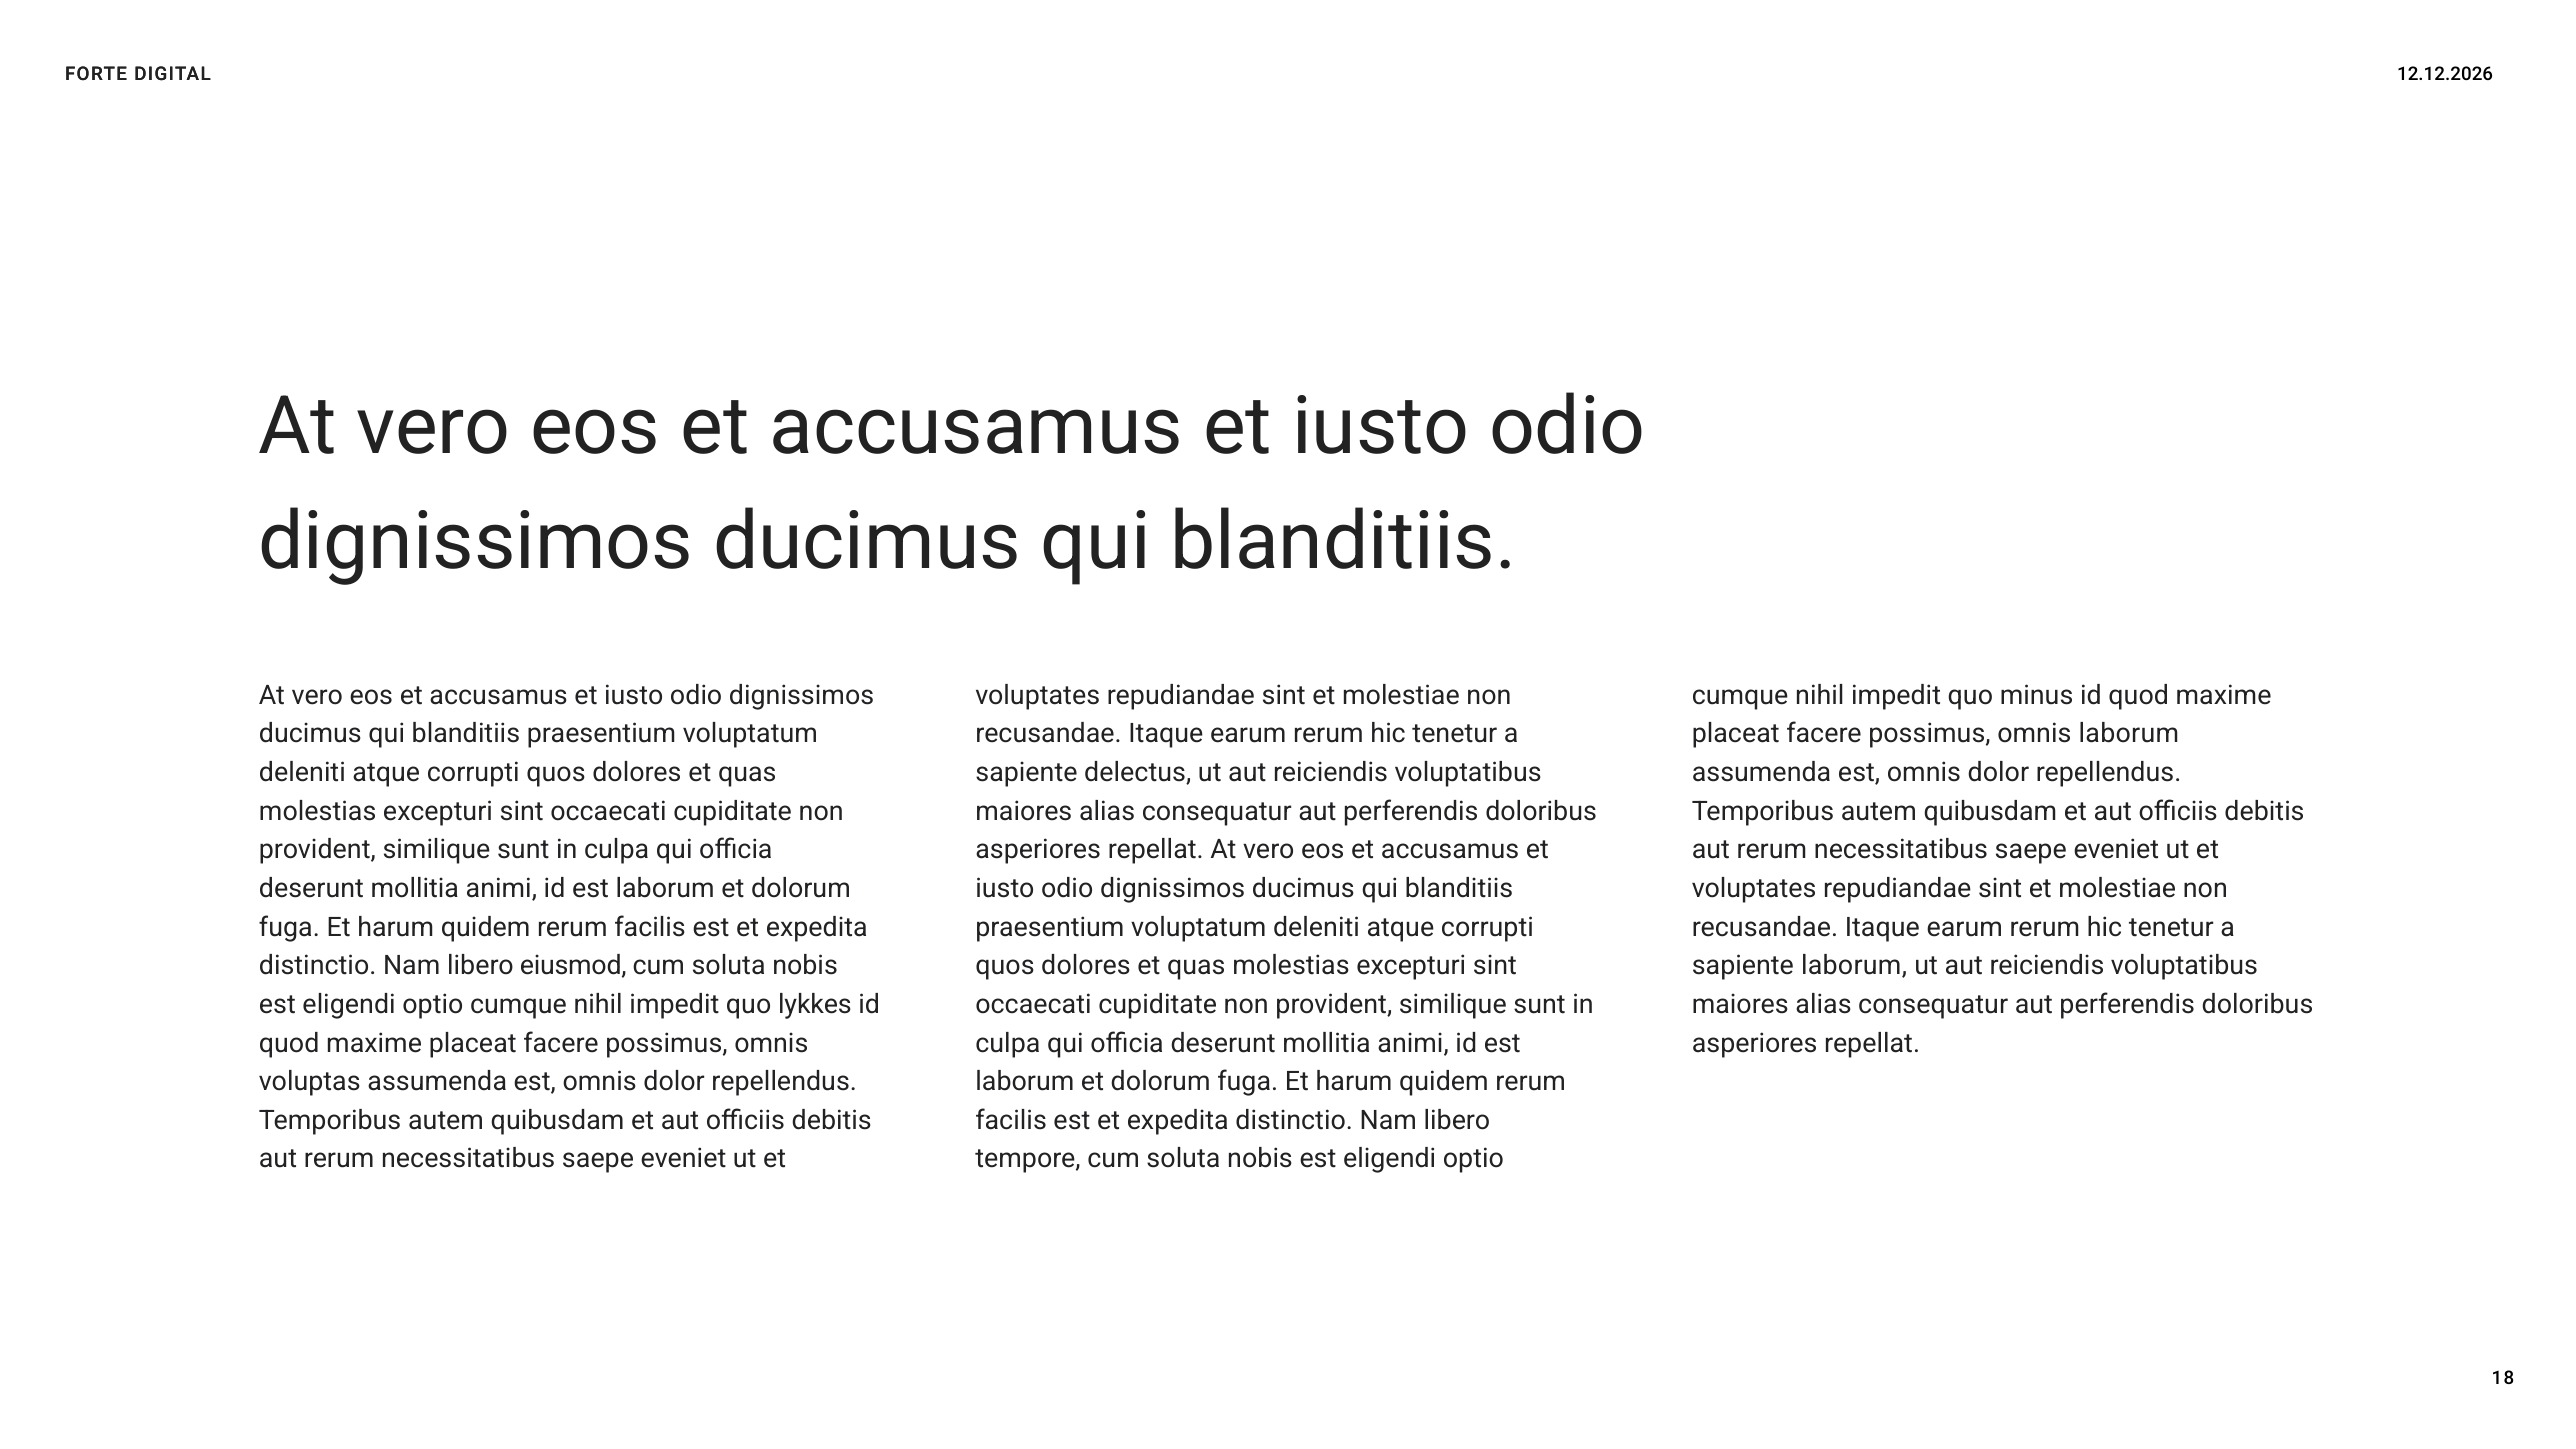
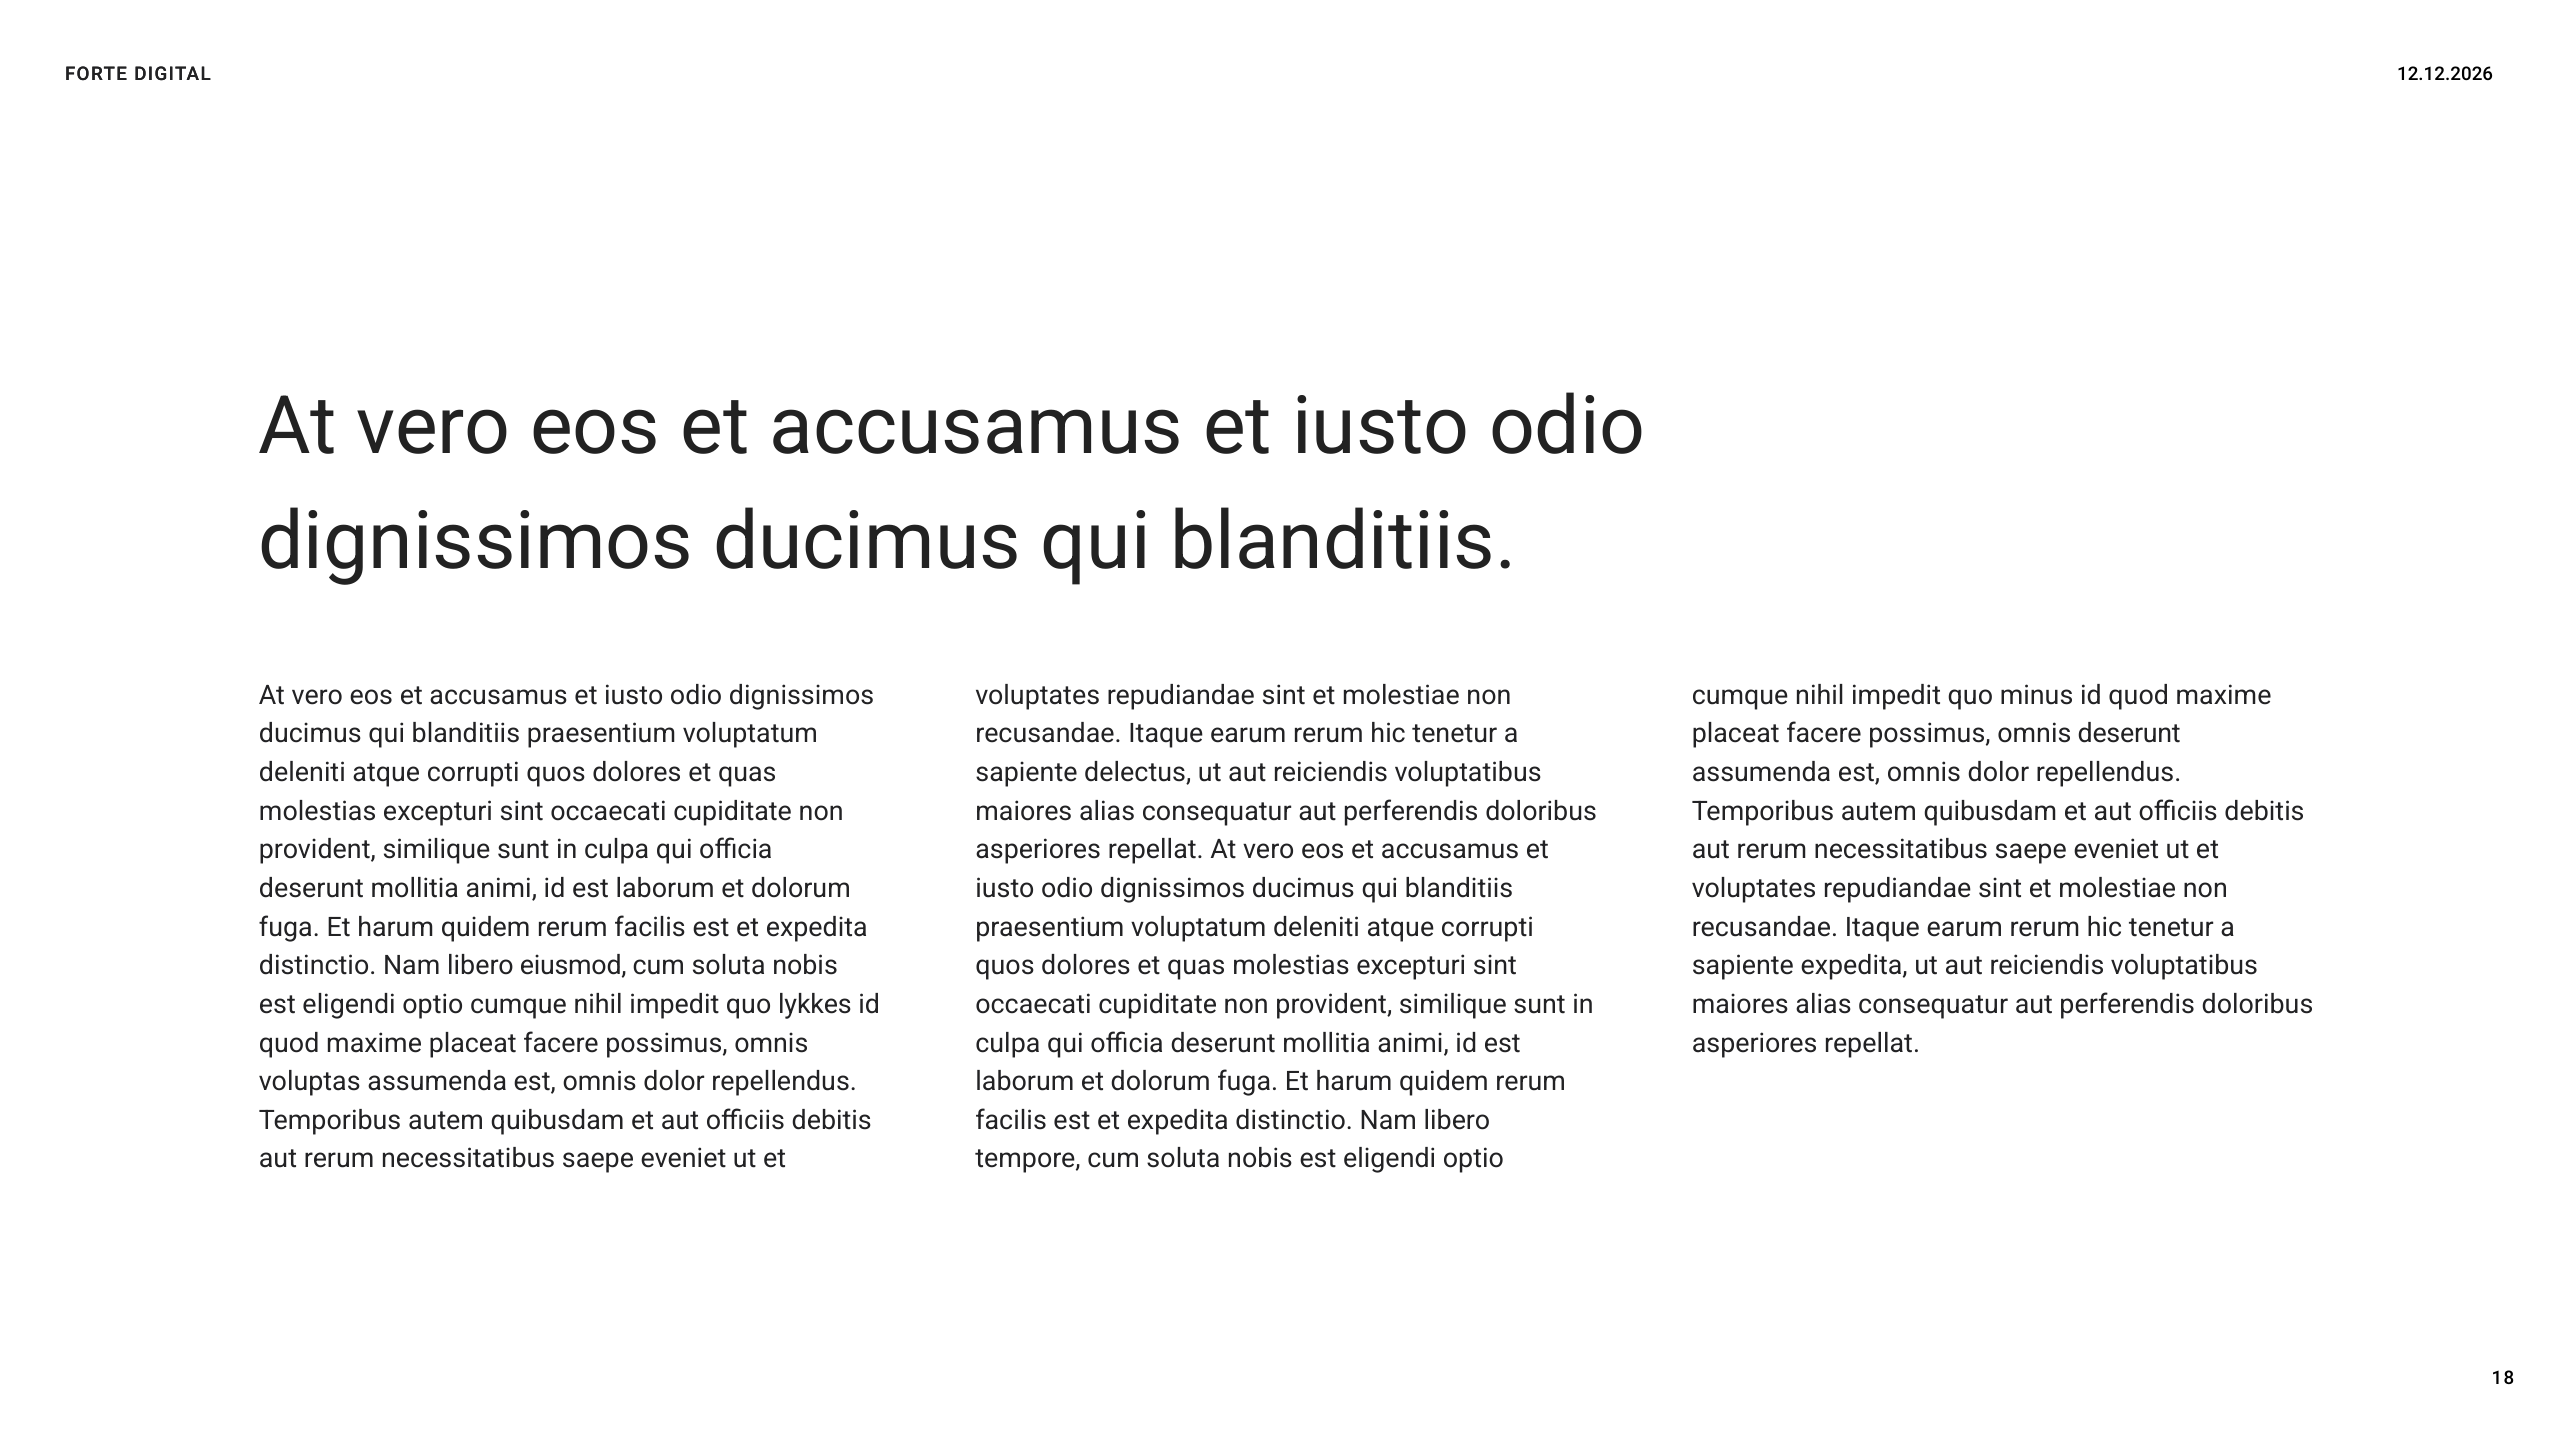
omnis laborum: laborum -> deserunt
sapiente laborum: laborum -> expedita
